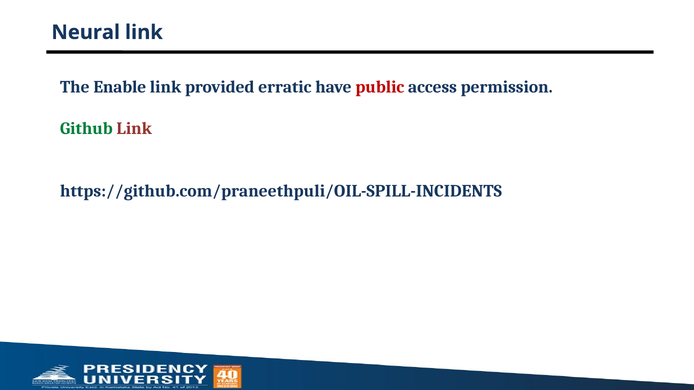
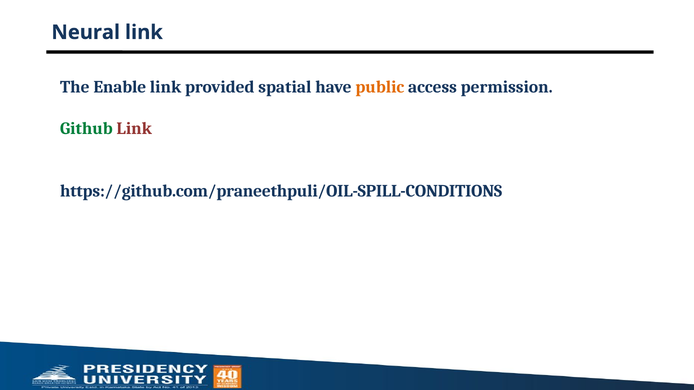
erratic: erratic -> spatial
public colour: red -> orange
https://github.com/praneethpuli/OIL-SPILL-INCIDENTS: https://github.com/praneethpuli/OIL-SPILL-INCIDENTS -> https://github.com/praneethpuli/OIL-SPILL-CONDITIONS
